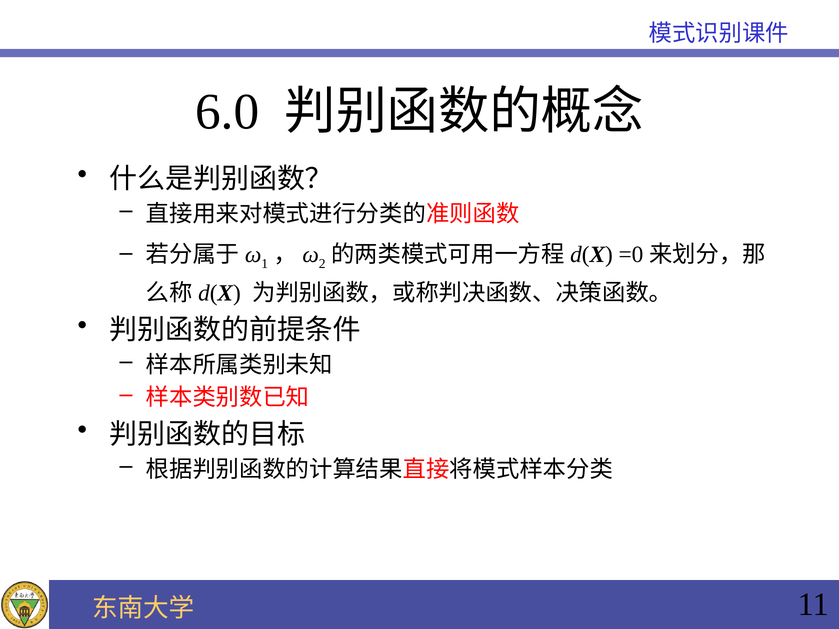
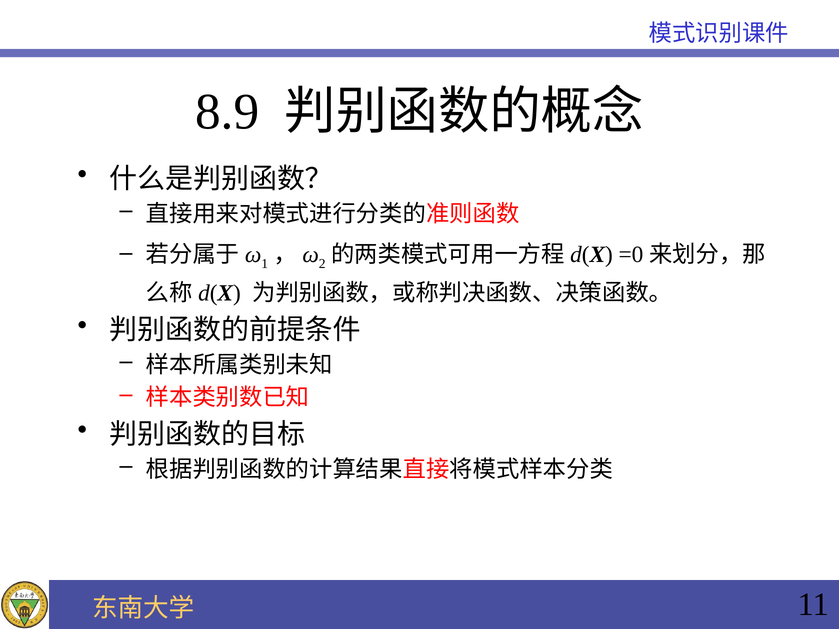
6.0: 6.0 -> 8.9
